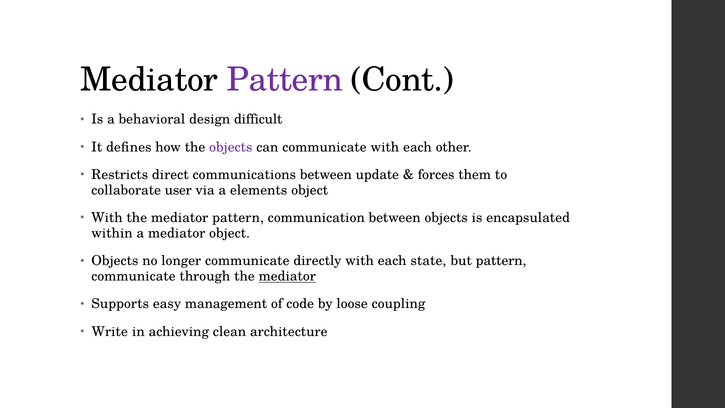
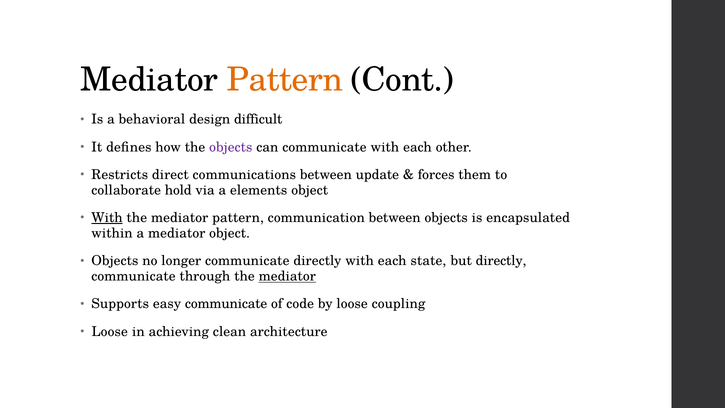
Pattern at (285, 80) colour: purple -> orange
user: user -> hold
With at (107, 218) underline: none -> present
but pattern: pattern -> directly
easy management: management -> communicate
Write at (110, 331): Write -> Loose
